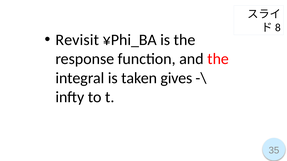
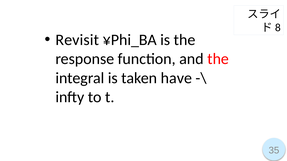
gives: gives -> have
